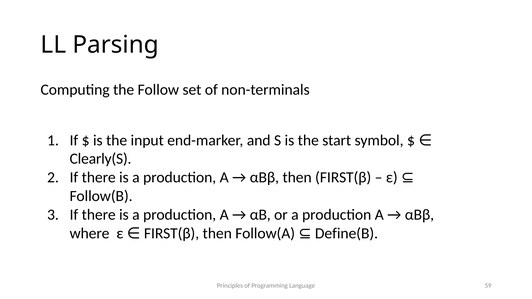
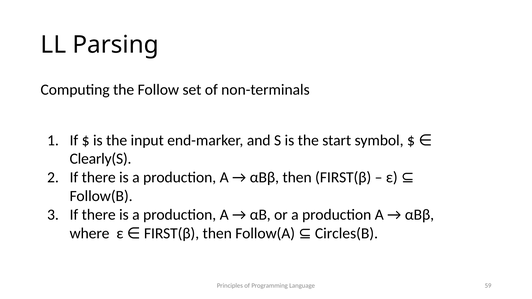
Define(B: Define(B -> Circles(B
